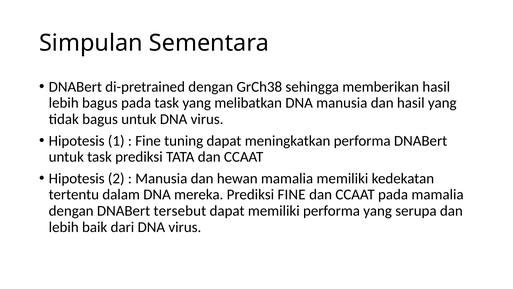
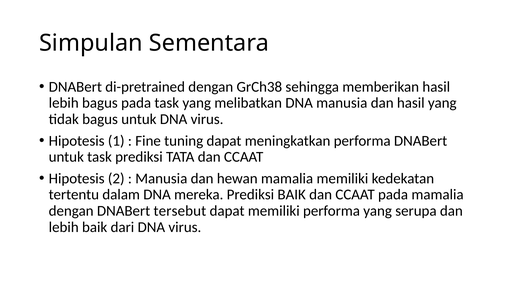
Prediksi FINE: FINE -> BAIK
